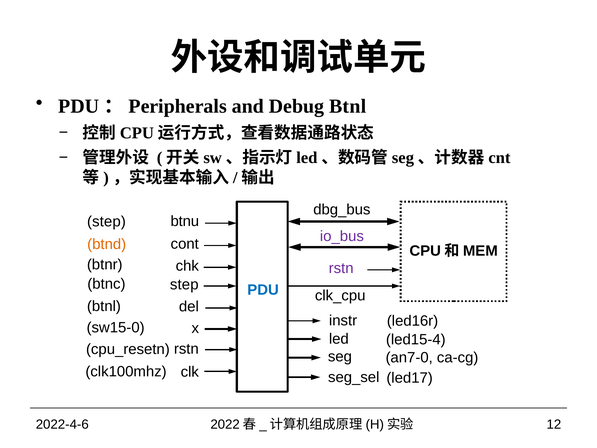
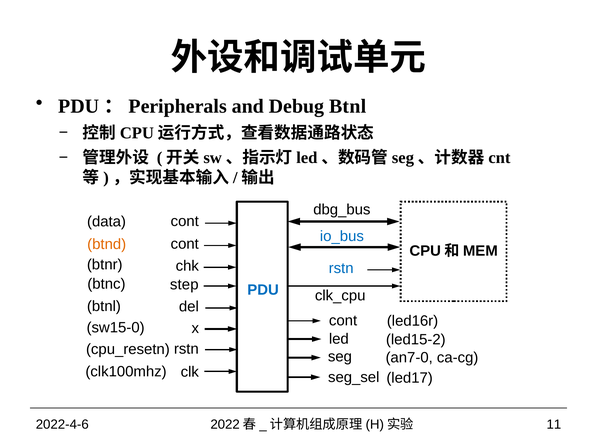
btnu at (185, 221): btnu -> cont
step at (106, 222): step -> data
io_bus colour: purple -> blue
rstn at (341, 268) colour: purple -> blue
instr at (343, 320): instr -> cont
led15-4: led15-4 -> led15-2
12: 12 -> 11
